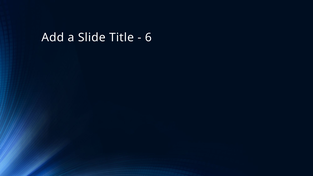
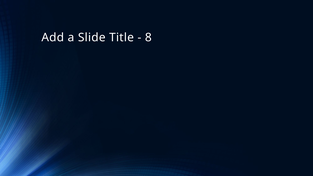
6: 6 -> 8
